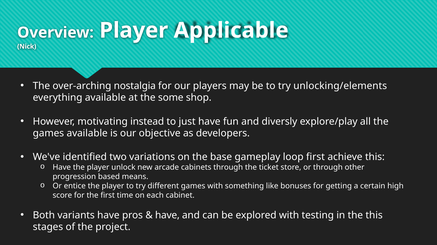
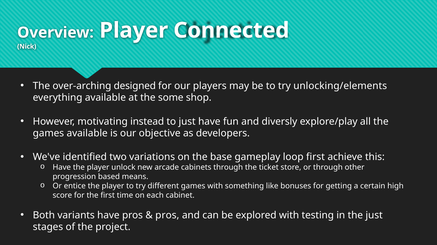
Applicable: Applicable -> Connected
nostalgia: nostalgia -> designed
have at (167, 215): have -> pros
the this: this -> just
